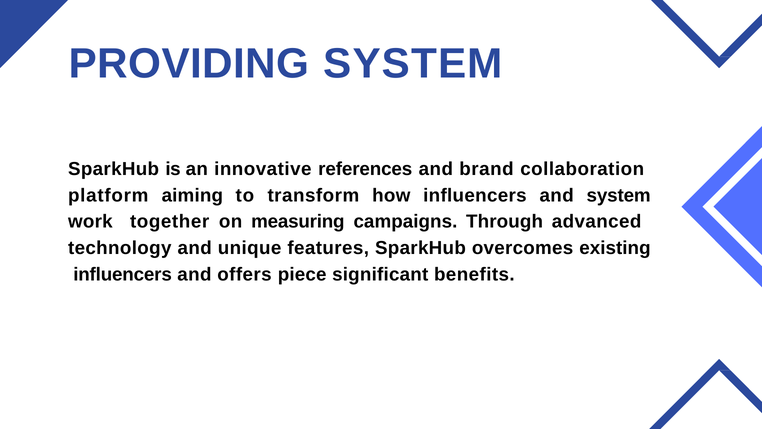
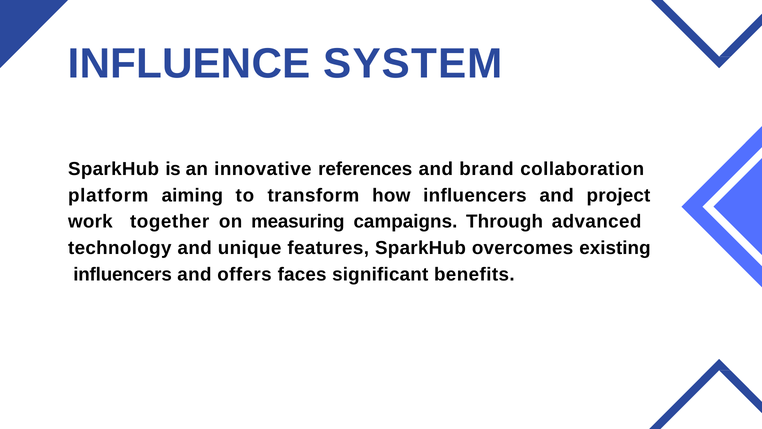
PROVIDING: PROVIDING -> INFLUENCE
and system: system -> project
piece: piece -> faces
